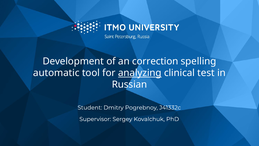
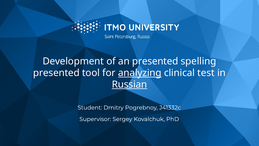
an correction: correction -> presented
automatic at (56, 73): automatic -> presented
Russian underline: none -> present
